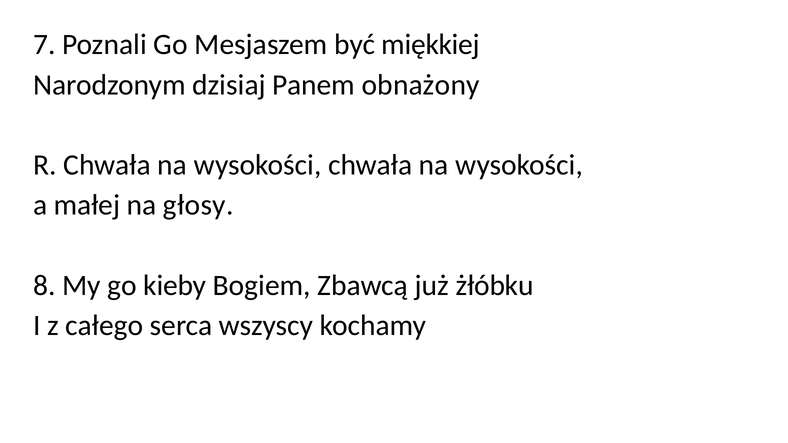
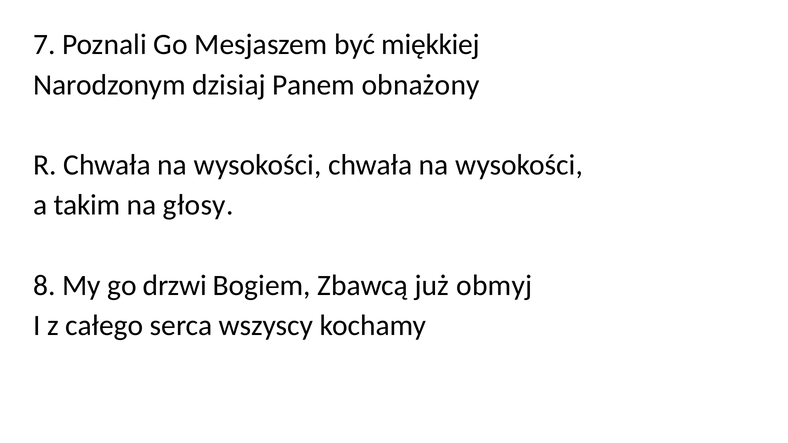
małej: małej -> takim
kieby: kieby -> drzwi
żłóbku: żłóbku -> obmyj
